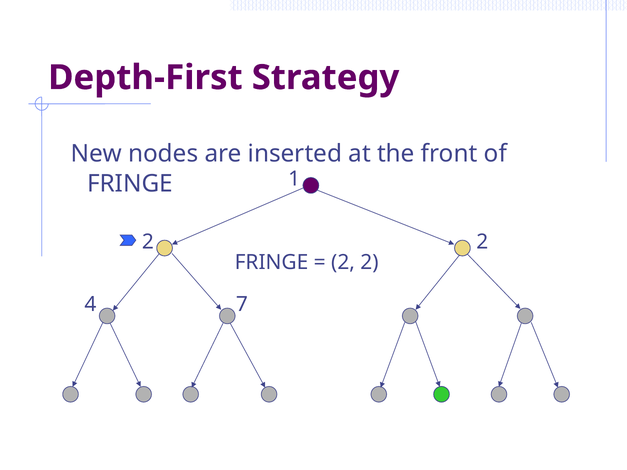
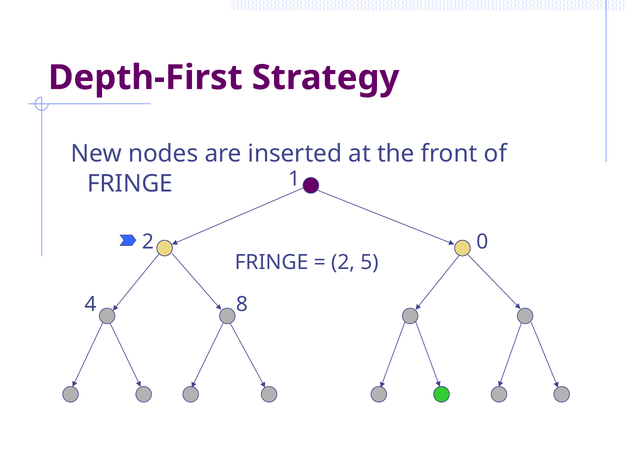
2 at (482, 242): 2 -> 0
2 at (369, 263): 2 -> 5
7: 7 -> 8
